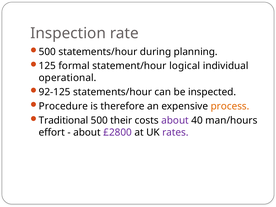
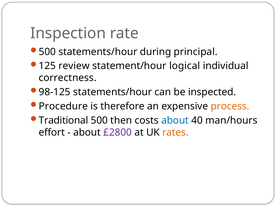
planning: planning -> principal
formal: formal -> review
operational: operational -> correctness
92-125: 92-125 -> 98-125
their: their -> then
about at (175, 120) colour: purple -> blue
rates colour: purple -> orange
